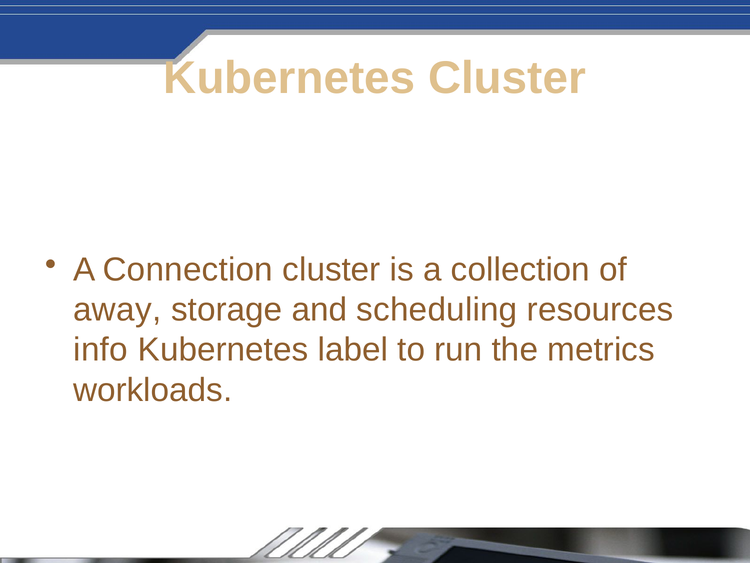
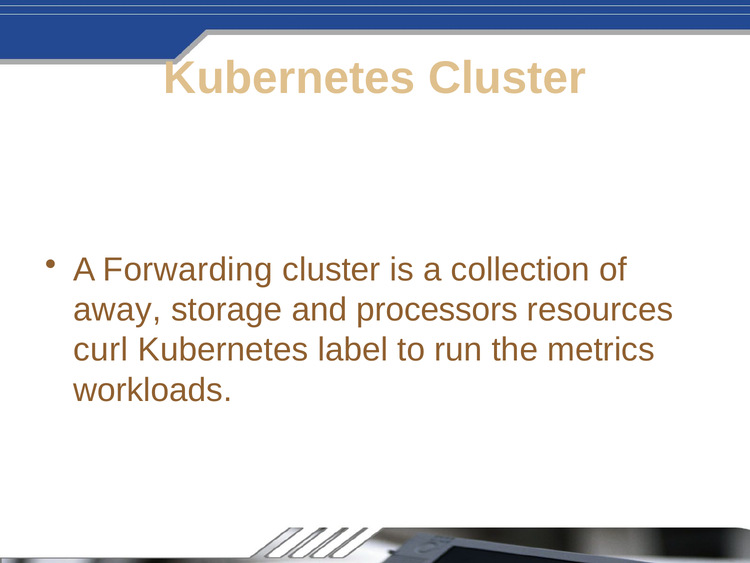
Connection: Connection -> Forwarding
scheduling: scheduling -> processors
info: info -> curl
